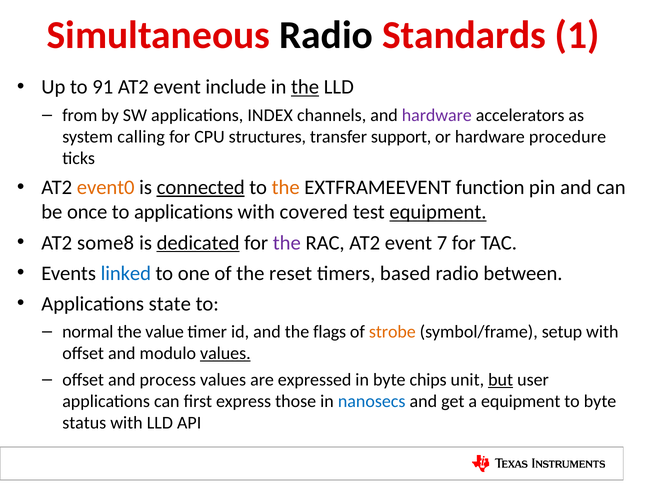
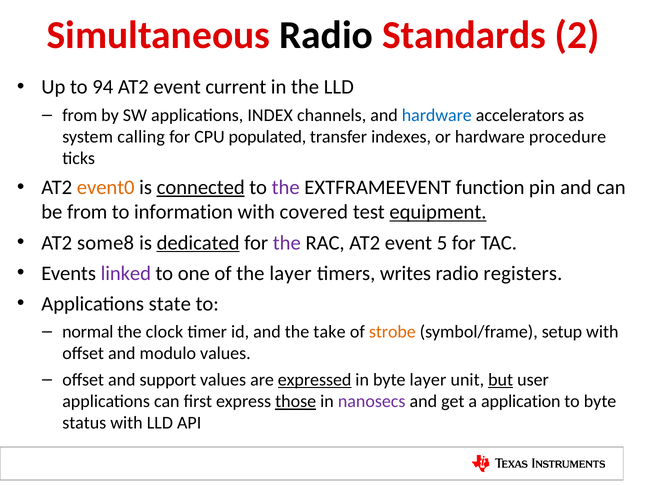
1: 1 -> 2
91: 91 -> 94
include: include -> current
the at (305, 87) underline: present -> none
hardware at (437, 115) colour: purple -> blue
structures: structures -> populated
support: support -> indexes
the at (286, 187) colour: orange -> purple
be once: once -> from
to applications: applications -> information
7: 7 -> 5
linked colour: blue -> purple
the reset: reset -> layer
based: based -> writes
between: between -> registers
value: value -> clock
flags: flags -> take
values at (225, 354) underline: present -> none
process: process -> support
expressed underline: none -> present
byte chips: chips -> layer
those underline: none -> present
nanosecs colour: blue -> purple
a equipment: equipment -> application
